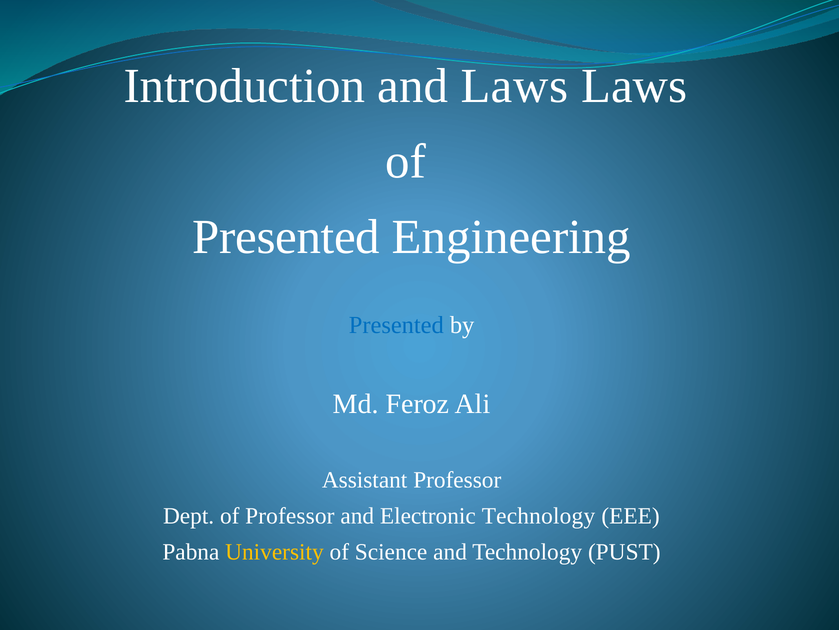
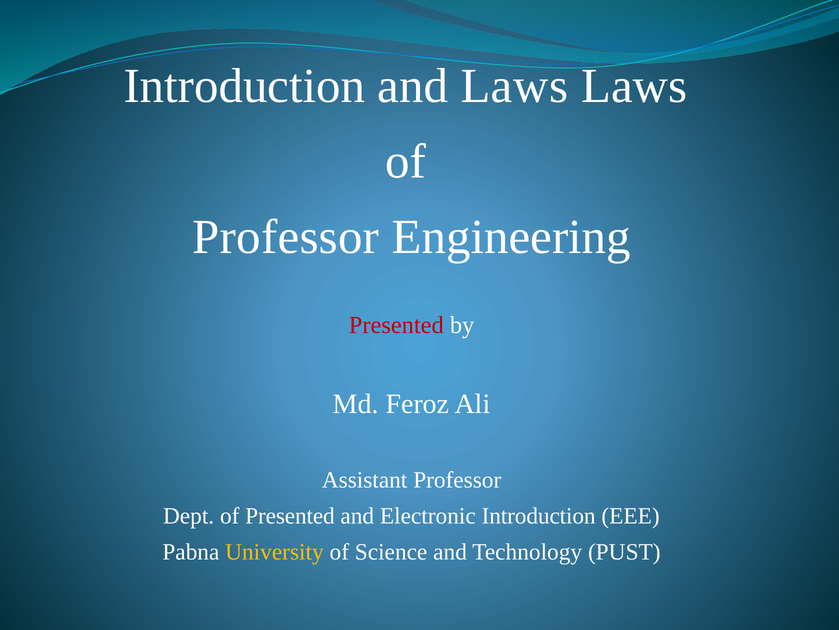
Presented at (286, 237): Presented -> Professor
Presented at (396, 325) colour: blue -> red
of Professor: Professor -> Presented
Electronic Technology: Technology -> Introduction
